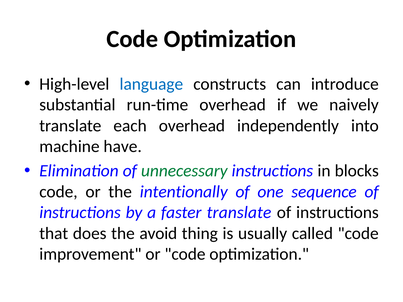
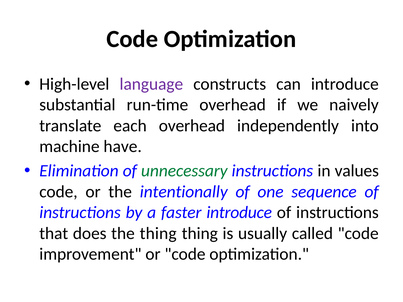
language colour: blue -> purple
blocks: blocks -> values
faster translate: translate -> introduce
the avoid: avoid -> thing
